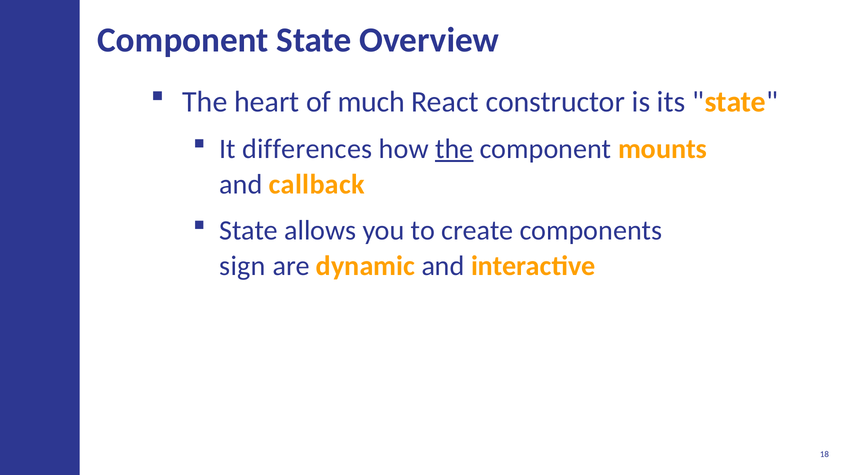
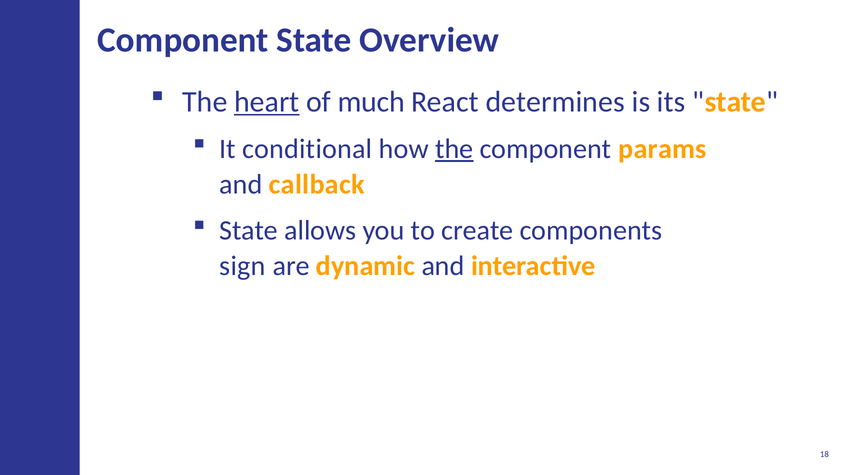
heart underline: none -> present
constructor: constructor -> determines
differences: differences -> conditional
mounts: mounts -> params
